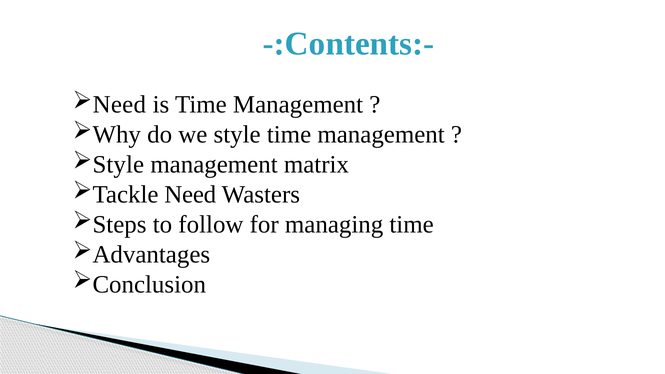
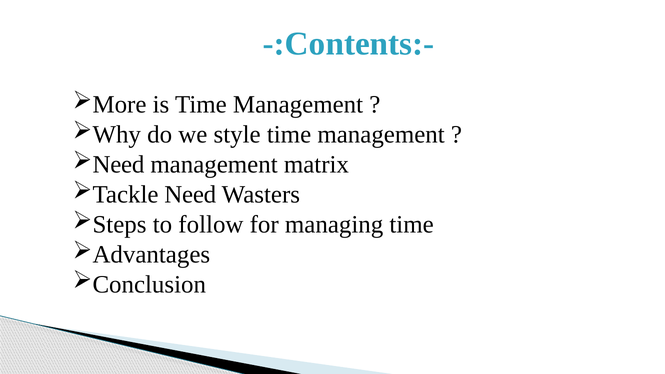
Need at (119, 105): Need -> More
Style at (118, 165): Style -> Need
